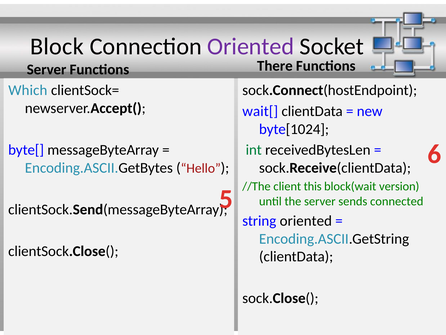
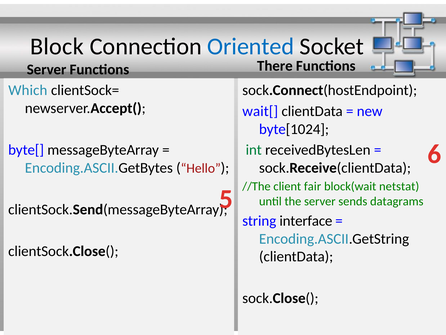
Oriented at (251, 46) colour: purple -> blue
this: this -> fair
version: version -> netstat
connected: connected -> datagrams
string oriented: oriented -> interface
